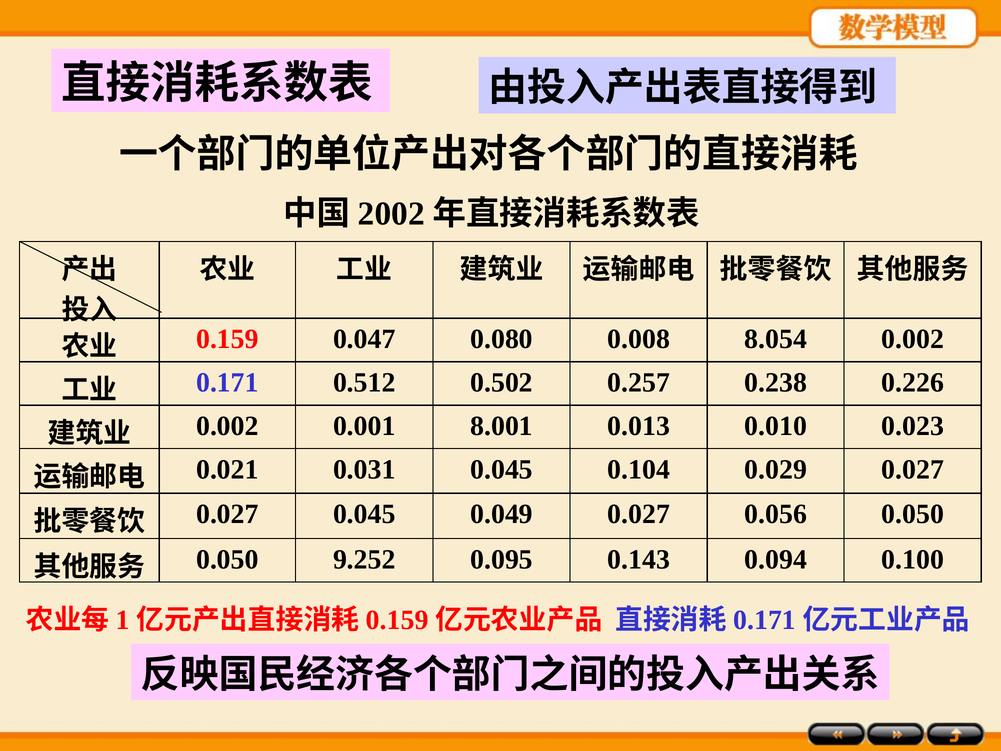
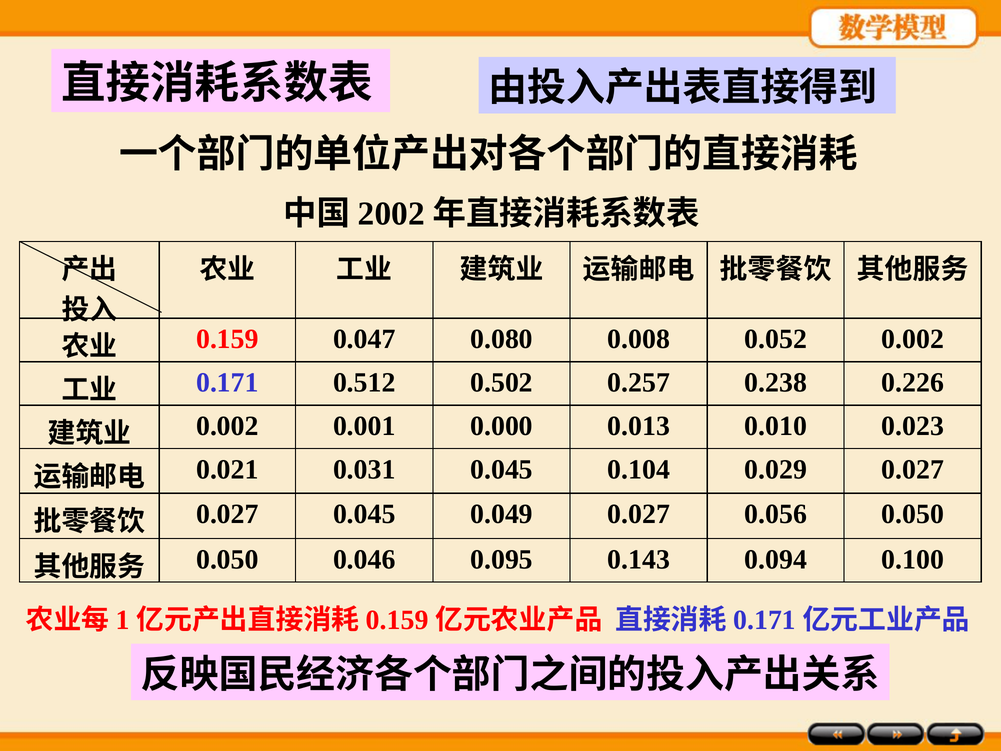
8.054: 8.054 -> 0.052
8.001: 8.001 -> 0.000
9.252: 9.252 -> 0.046
